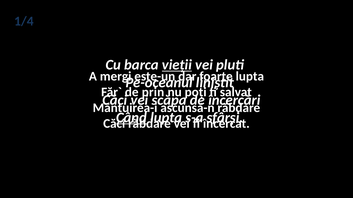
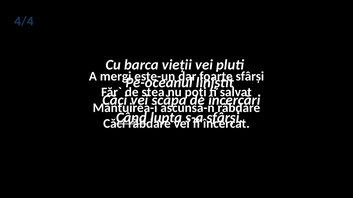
1/4: 1/4 -> 4/4
vieții underline: present -> none
lupta at (250, 76): lupta -> sfârşi
prin: prin -> stea
